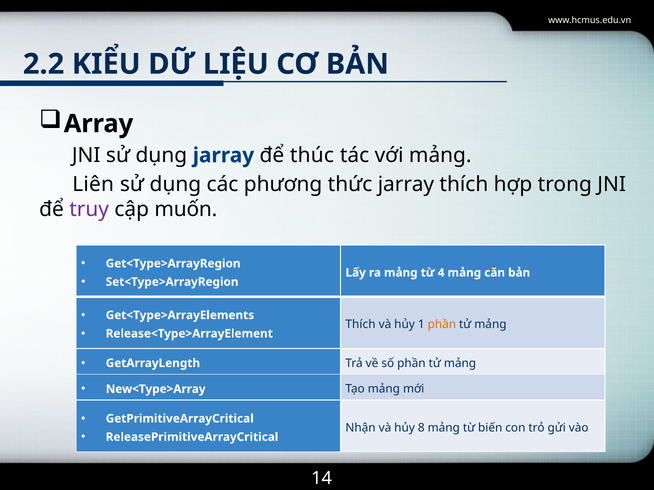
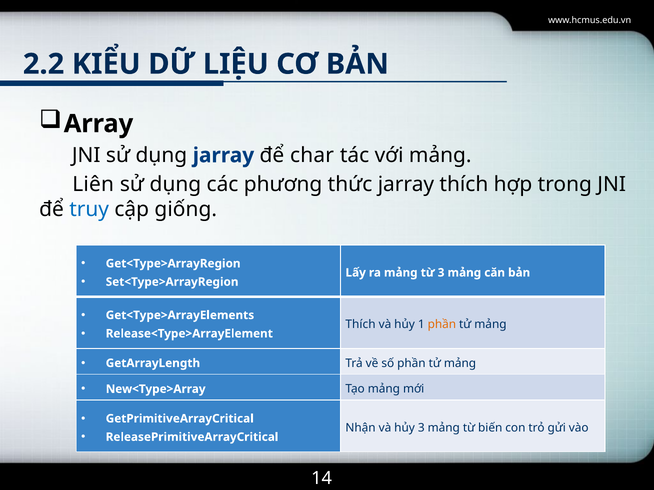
thúc: thúc -> char
truy colour: purple -> blue
muốn: muốn -> giống
từ 4: 4 -> 3
hủy 8: 8 -> 3
